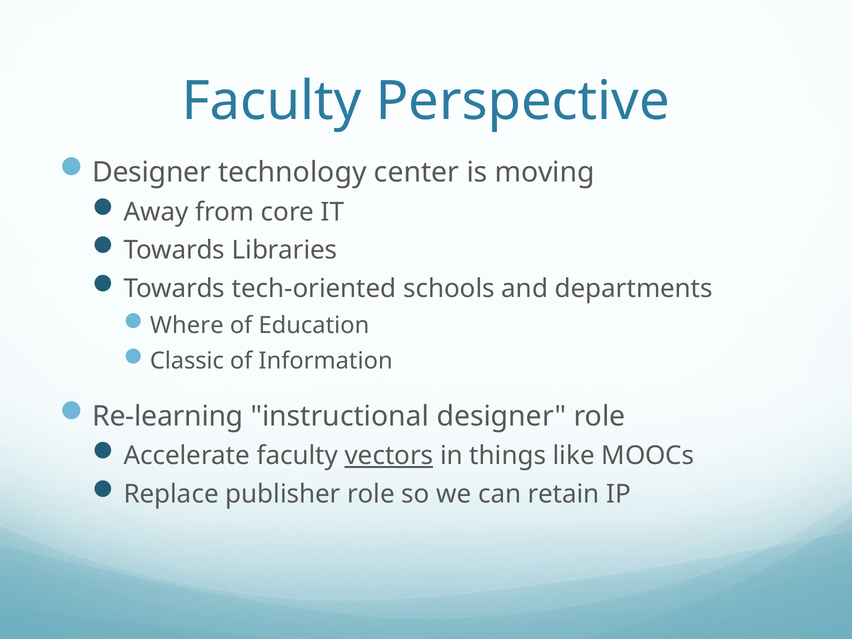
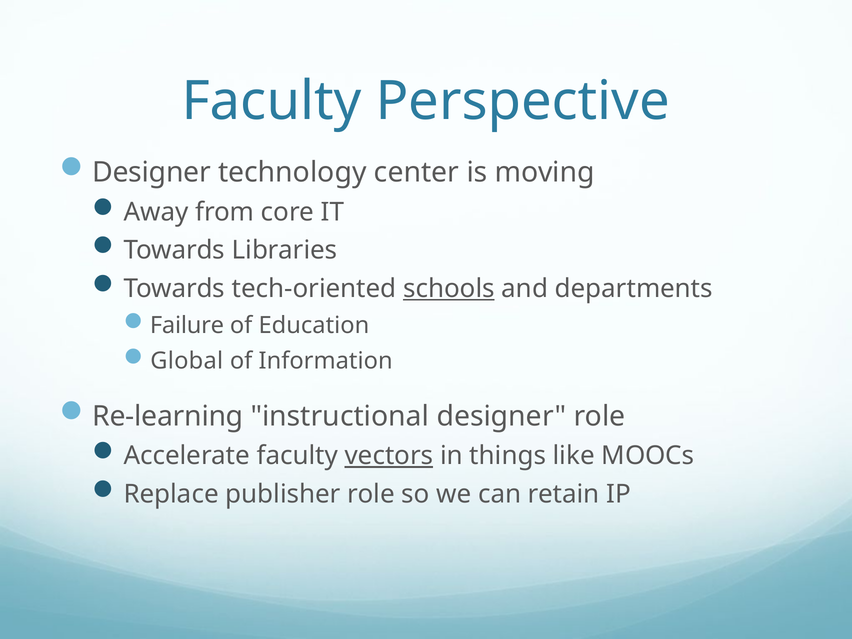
schools underline: none -> present
Where: Where -> Failure
Classic: Classic -> Global
